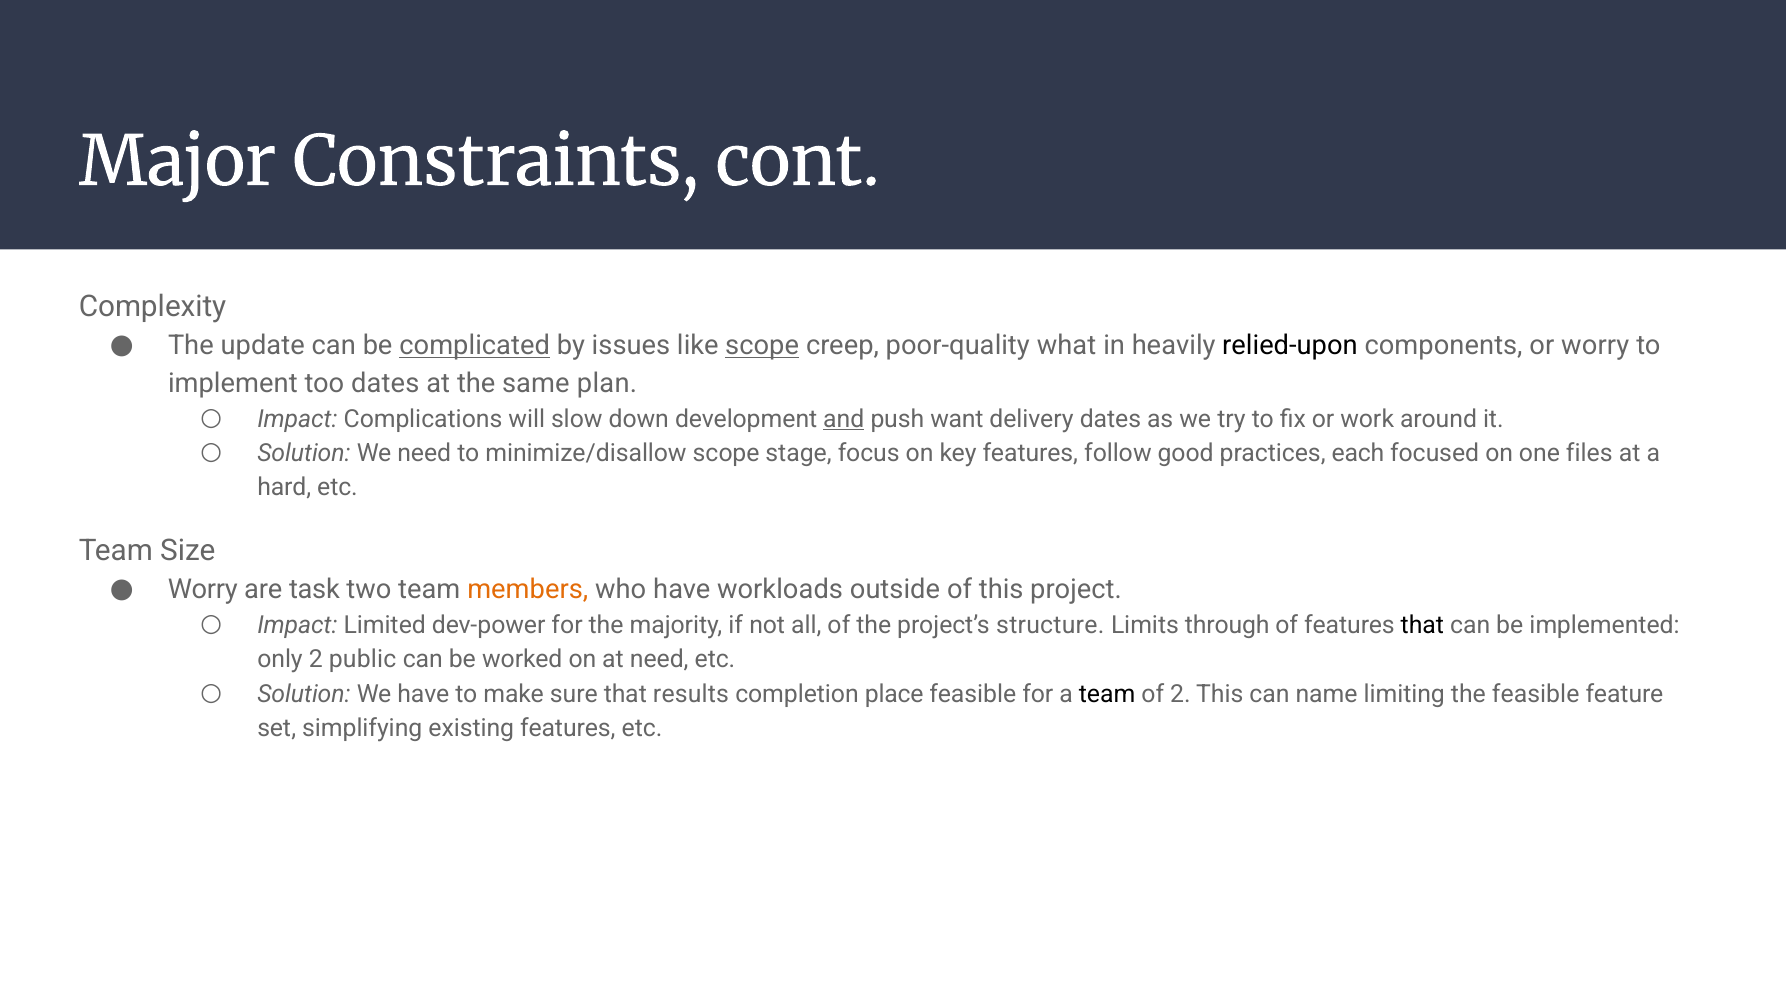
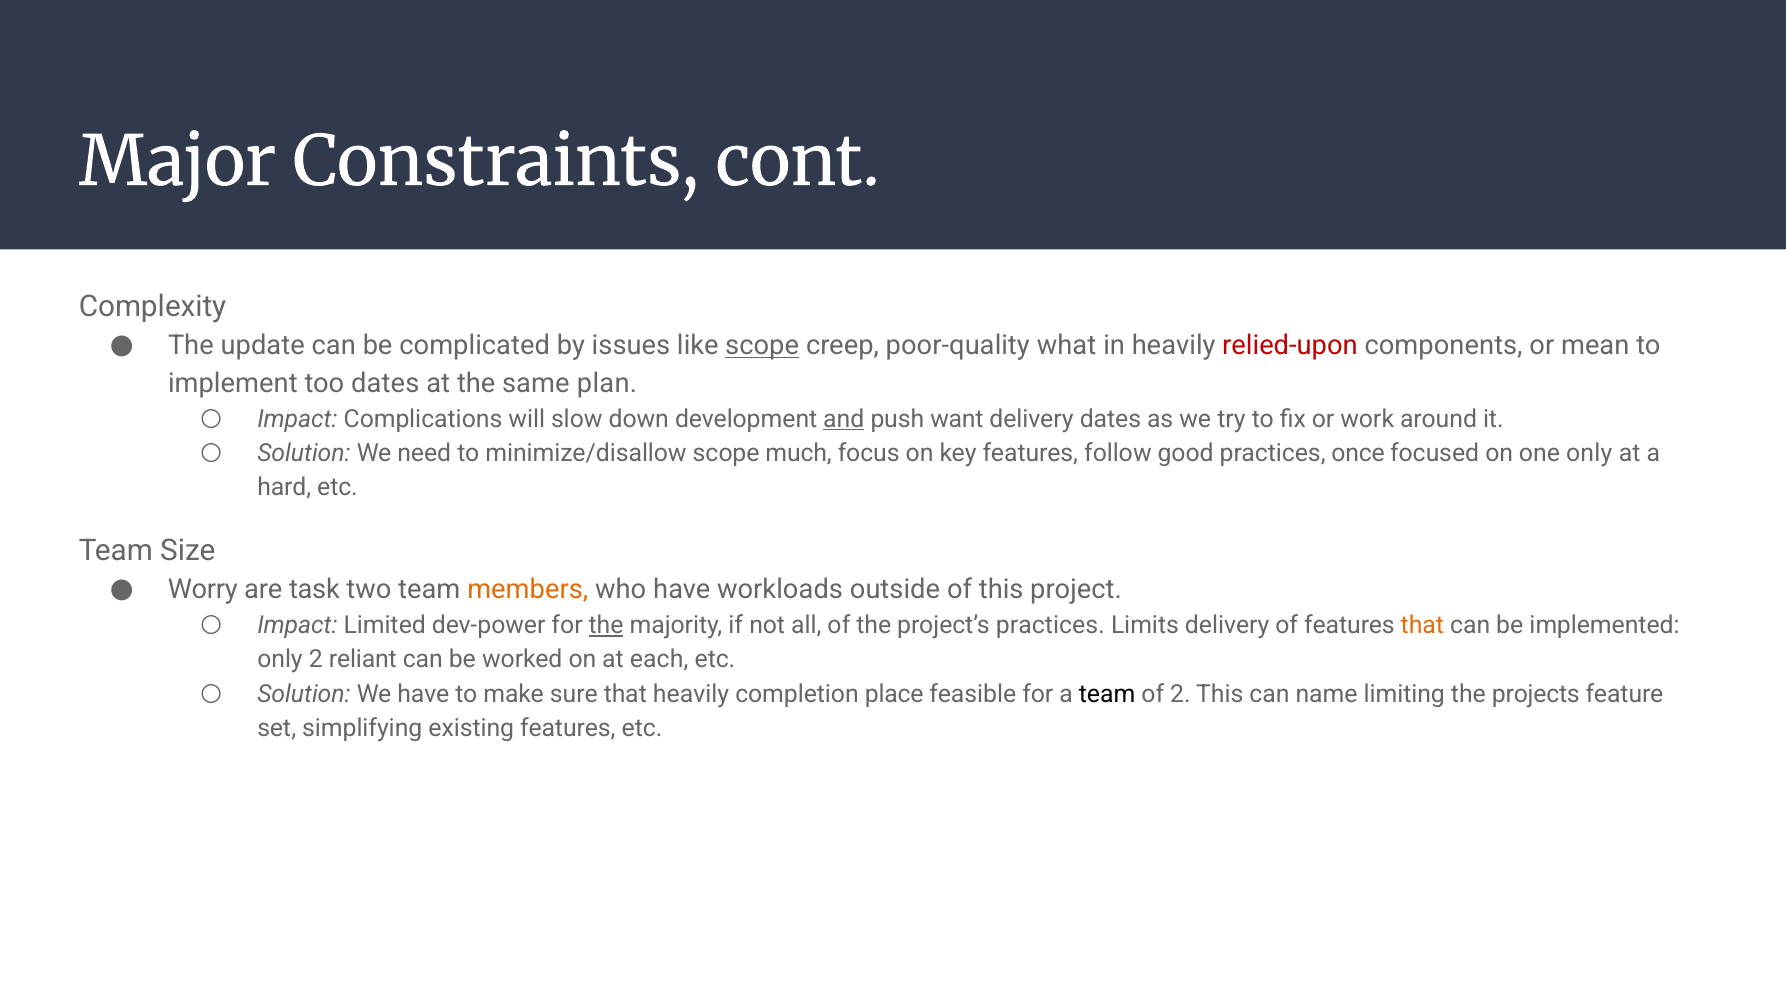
complicated underline: present -> none
relied-upon colour: black -> red
or worry: worry -> mean
stage: stage -> much
each: each -> once
one files: files -> only
the at (606, 625) underline: none -> present
project’s structure: structure -> practices
Limits through: through -> delivery
that at (1422, 625) colour: black -> orange
public: public -> reliant
at need: need -> each
that results: results -> heavily
the feasible: feasible -> projects
